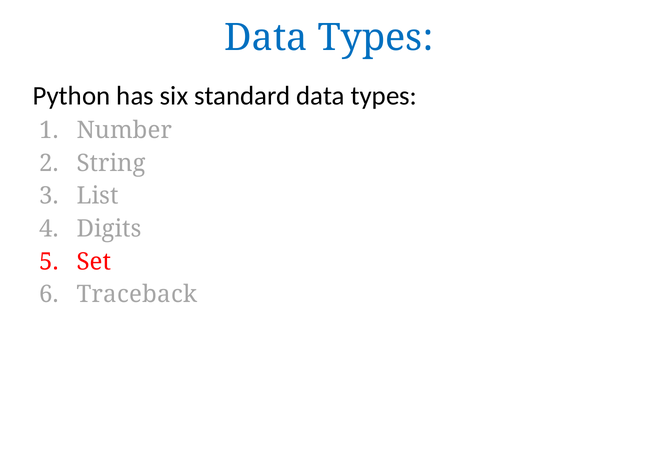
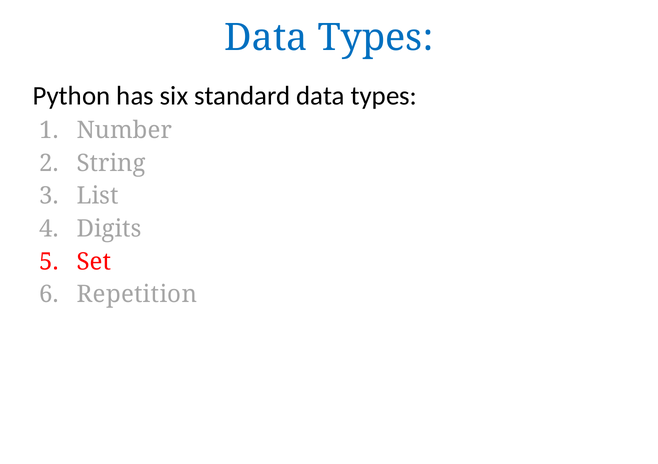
Traceback: Traceback -> Repetition
